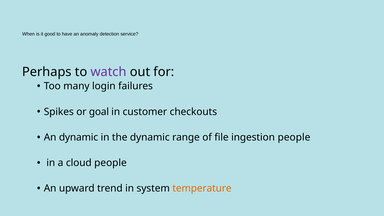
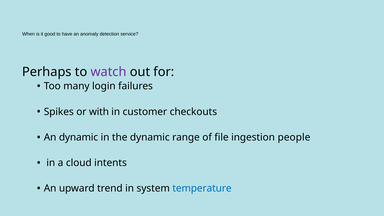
goal: goal -> with
cloud people: people -> intents
temperature colour: orange -> blue
